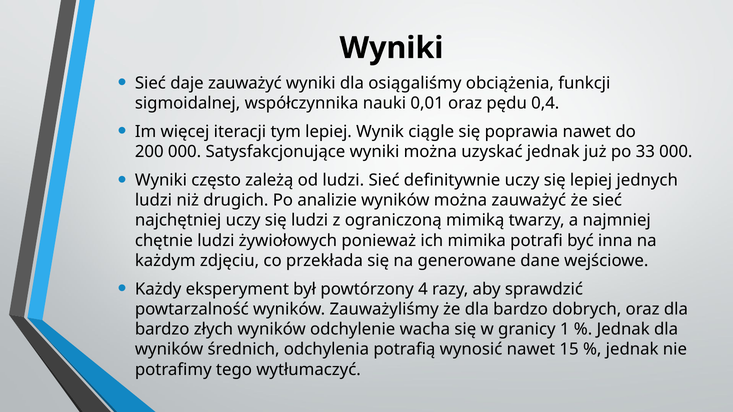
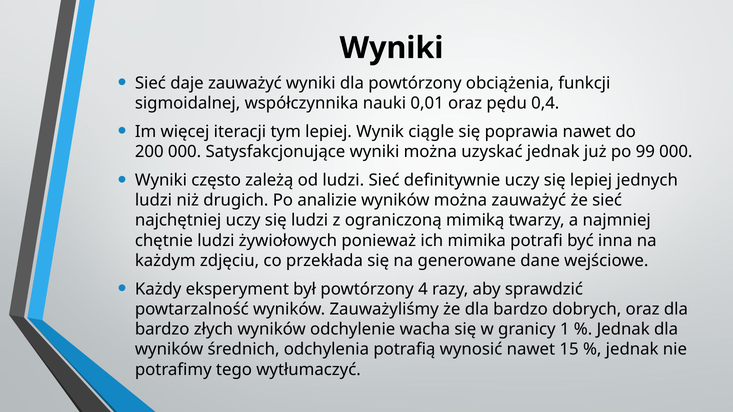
dla osiągaliśmy: osiągaliśmy -> powtórzony
33: 33 -> 99
